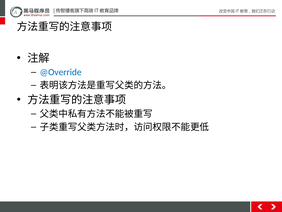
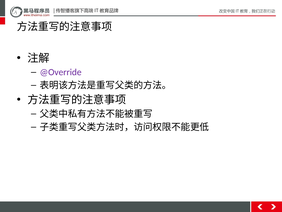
@Override colour: blue -> purple
